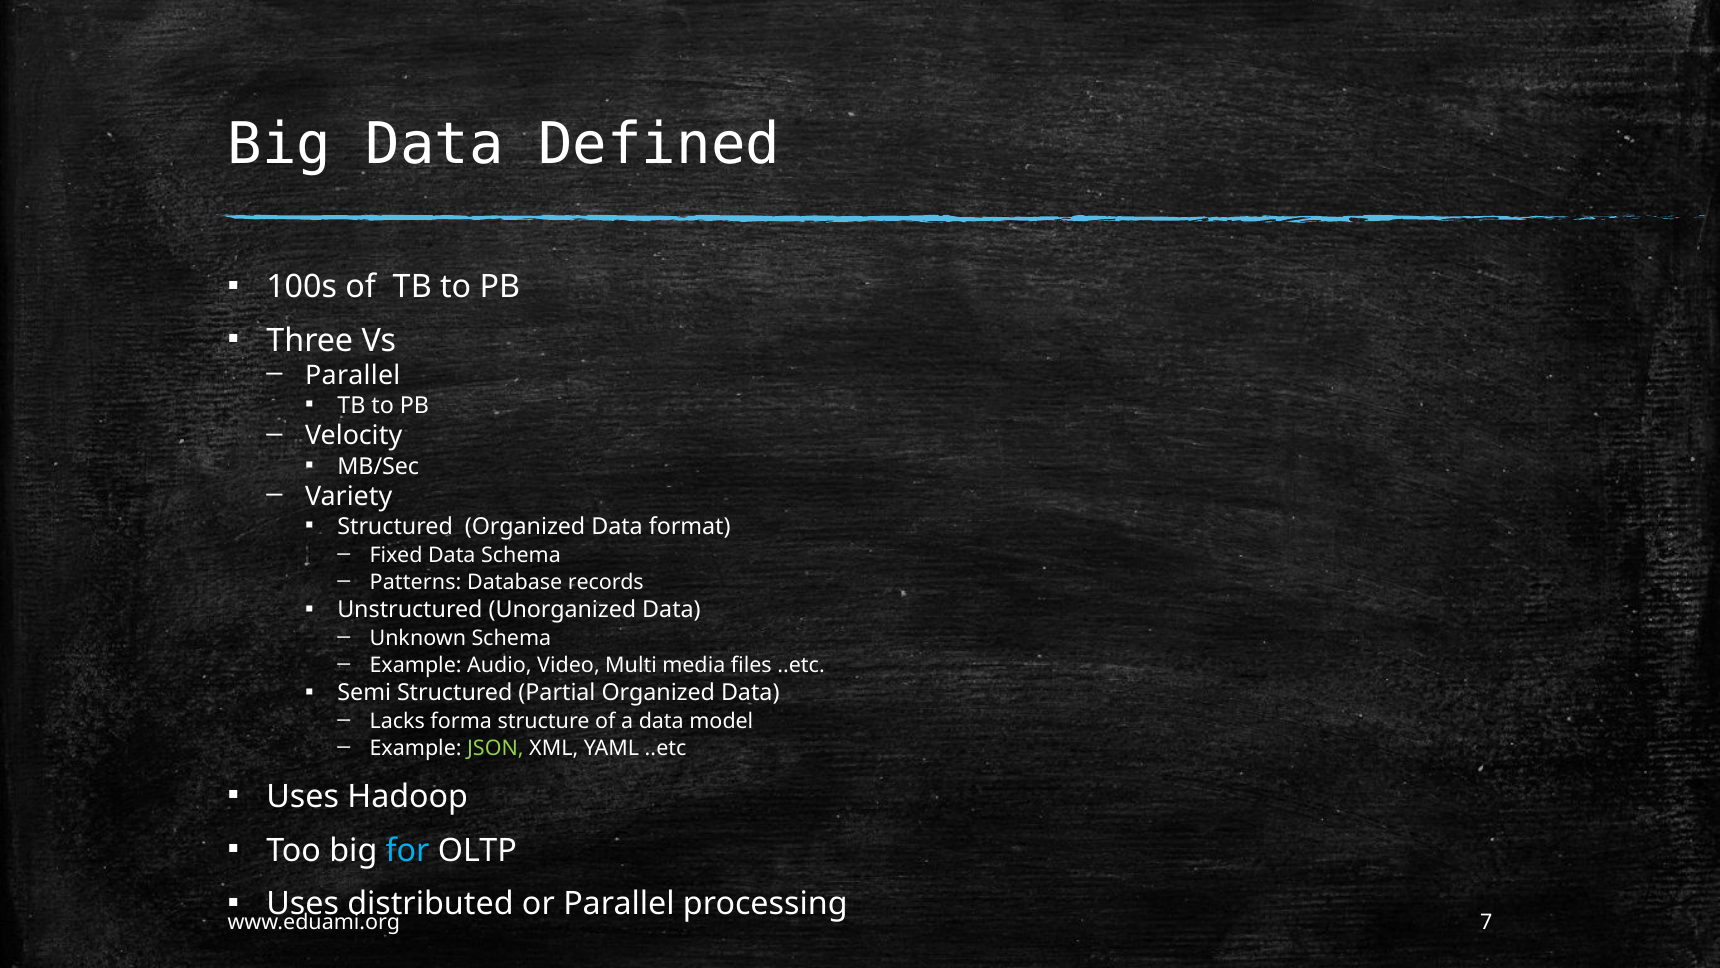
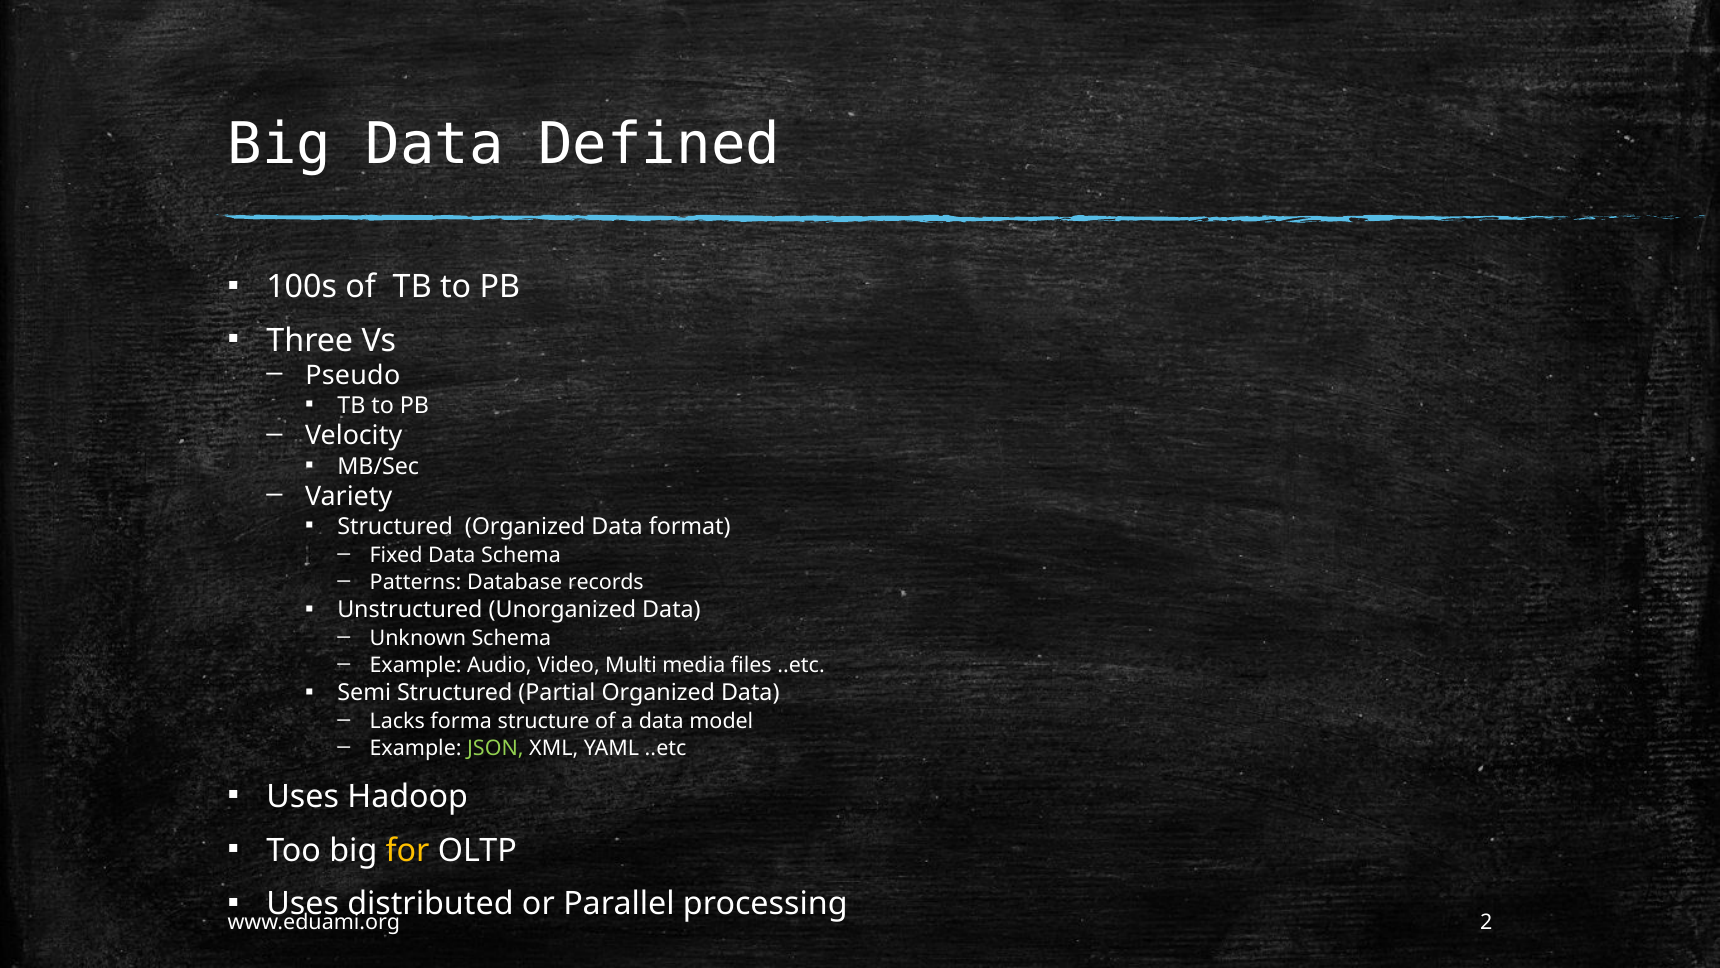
Parallel at (353, 375): Parallel -> Pseudo
for colour: light blue -> yellow
7: 7 -> 2
